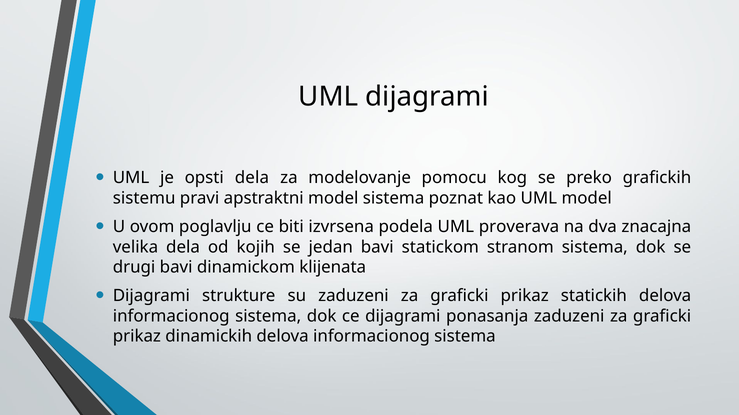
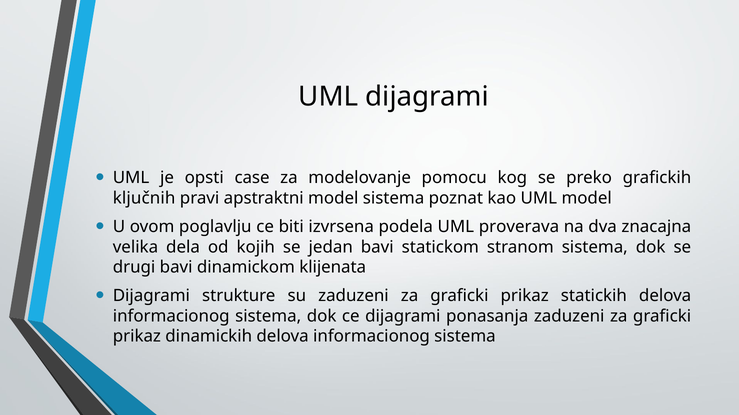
opsti dela: dela -> case
sistemu: sistemu -> ključnih
